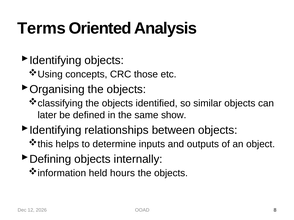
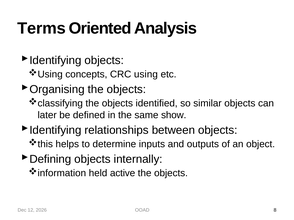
those: those -> using
hours: hours -> active
